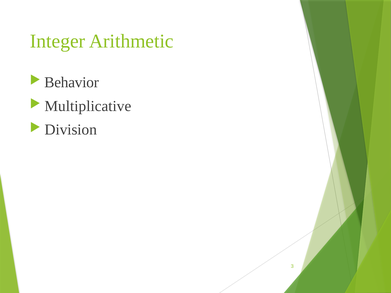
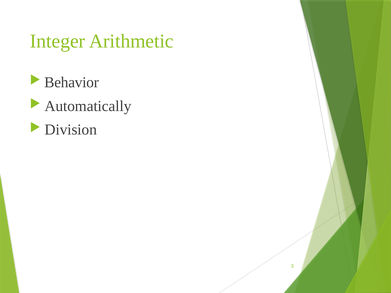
Multiplicative: Multiplicative -> Automatically
